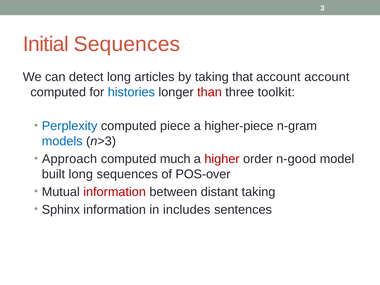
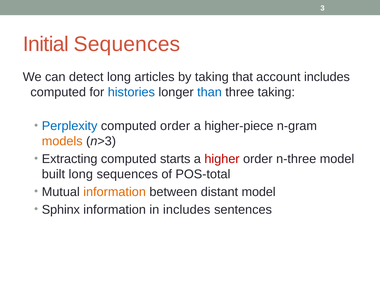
account account: account -> includes
than colour: red -> blue
three toolkit: toolkit -> taking
computed piece: piece -> order
models colour: blue -> orange
Approach: Approach -> Extracting
much: much -> starts
n-good: n-good -> n-three
POS-over: POS-over -> POS-total
information at (115, 192) colour: red -> orange
distant taking: taking -> model
